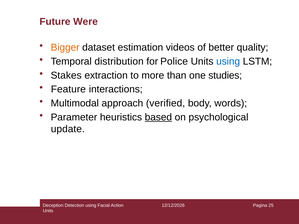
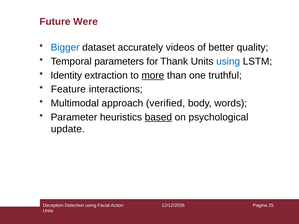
Bigger colour: orange -> blue
estimation: estimation -> accurately
distribution: distribution -> parameters
Police: Police -> Thank
Stakes: Stakes -> Identity
more underline: none -> present
studies: studies -> truthful
